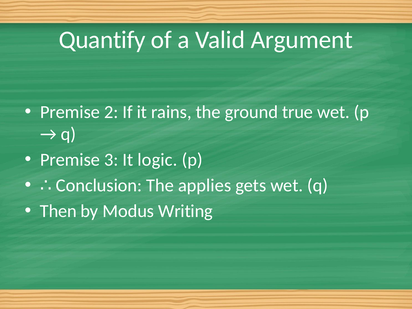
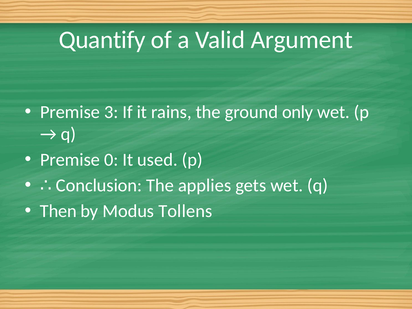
2: 2 -> 3
true: true -> only
3: 3 -> 0
logic: logic -> used
Writing: Writing -> Tollens
